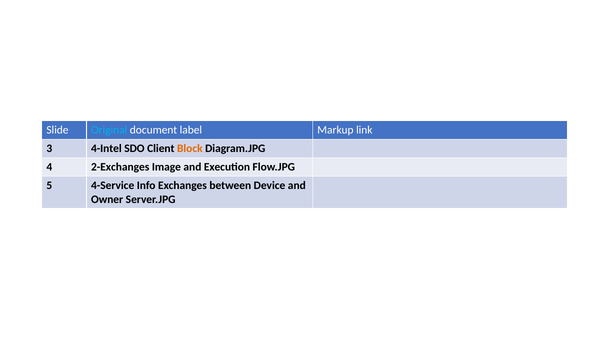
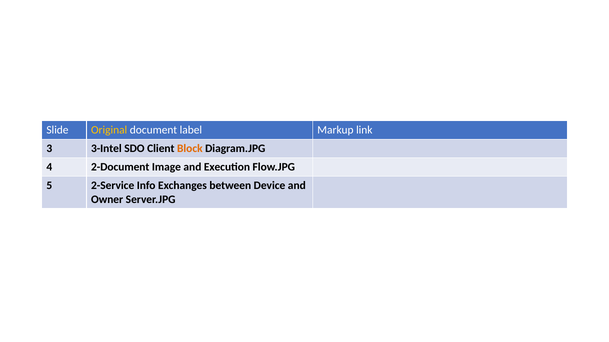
Original colour: light blue -> yellow
4-Intel: 4-Intel -> 3-Intel
2-Exchanges: 2-Exchanges -> 2-Document
4-Service: 4-Service -> 2-Service
